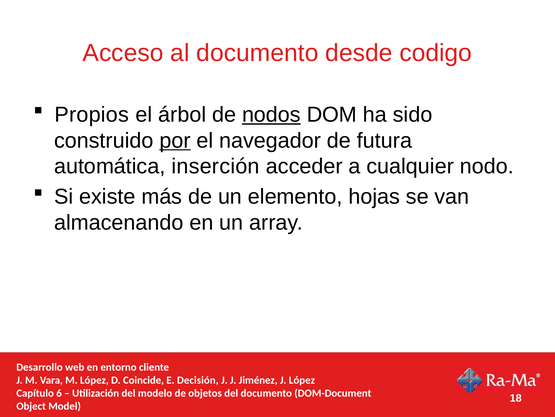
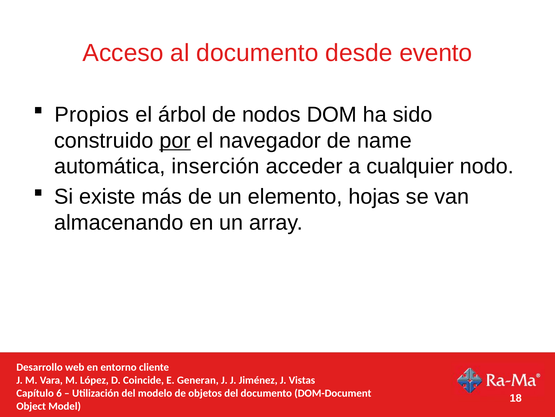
codigo: codigo -> evento
nodos underline: present -> none
futura: futura -> name
Decisión: Decisión -> Generan
J López: López -> Vistas
